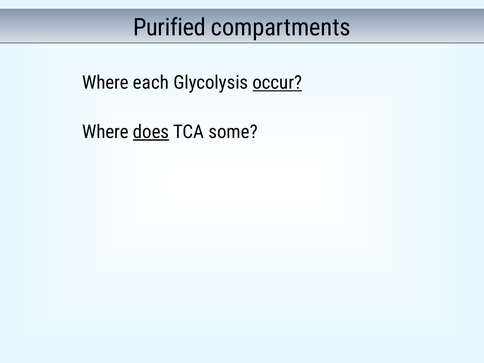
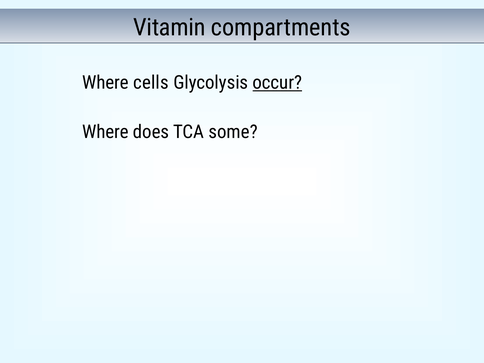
Purified: Purified -> Vitamin
each: each -> cells
does underline: present -> none
